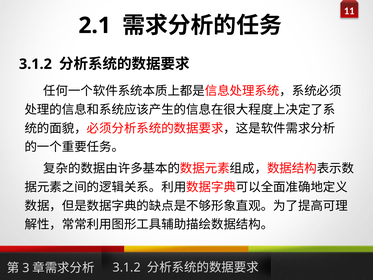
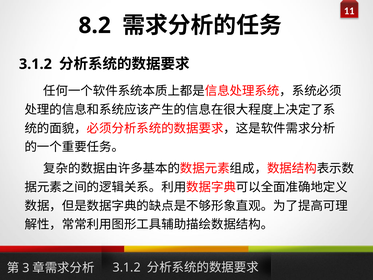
2.1: 2.1 -> 8.2
